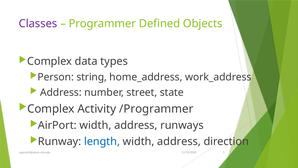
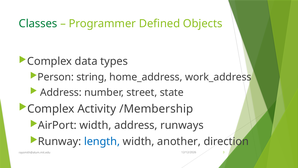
Classes colour: purple -> green
/Programmer: /Programmer -> /Membership
address at (179, 141): address -> another
